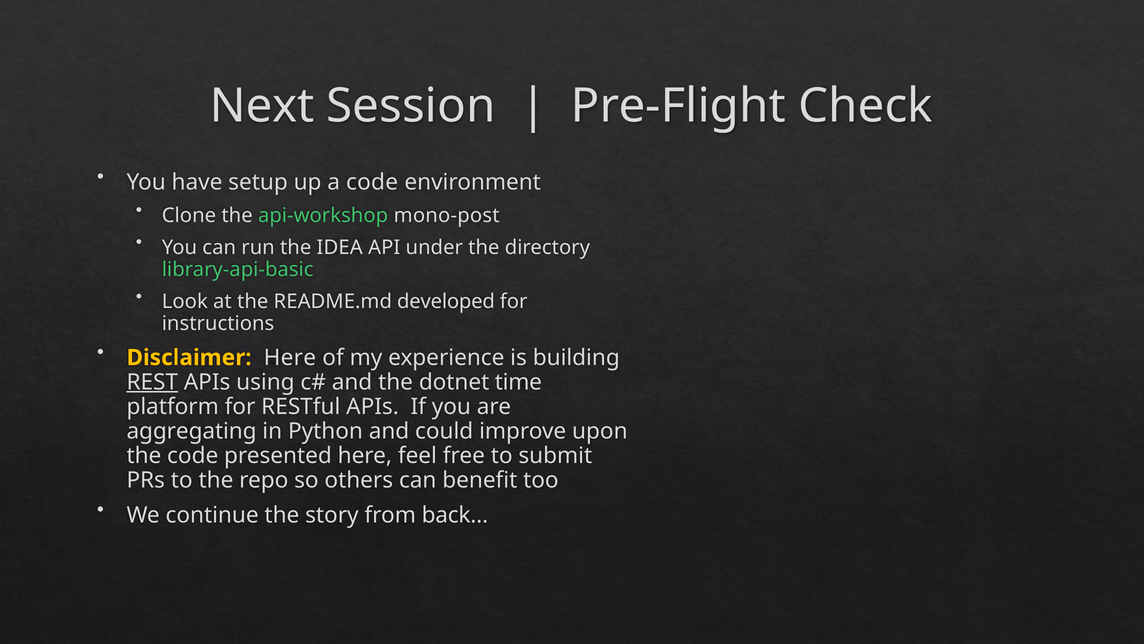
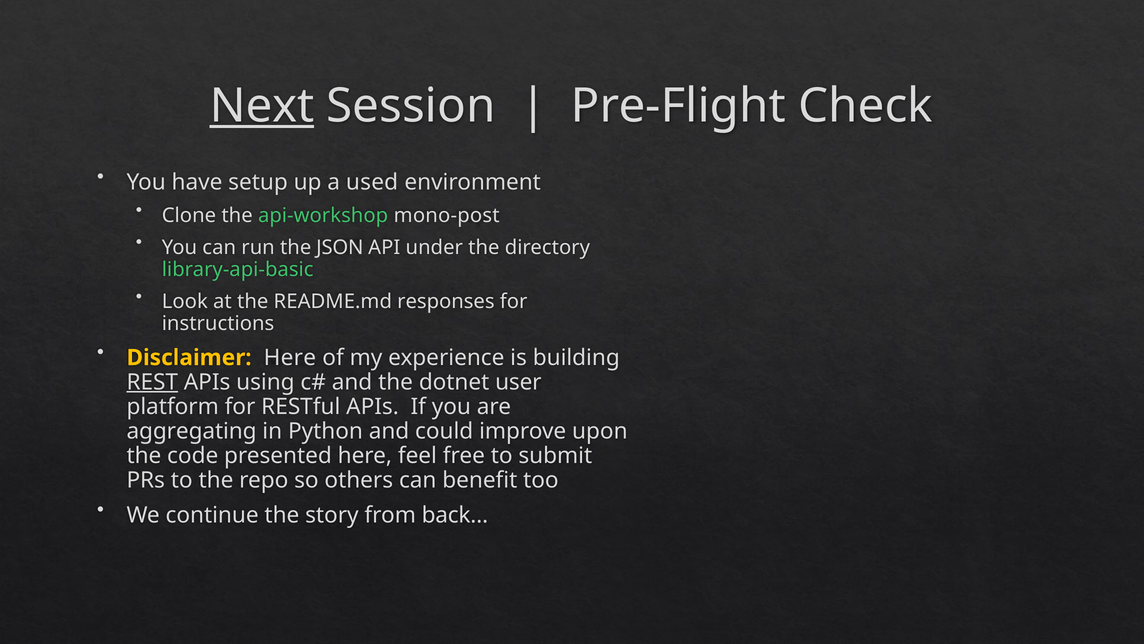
Next underline: none -> present
a code: code -> used
IDEA: IDEA -> JSON
developed: developed -> responses
time: time -> user
